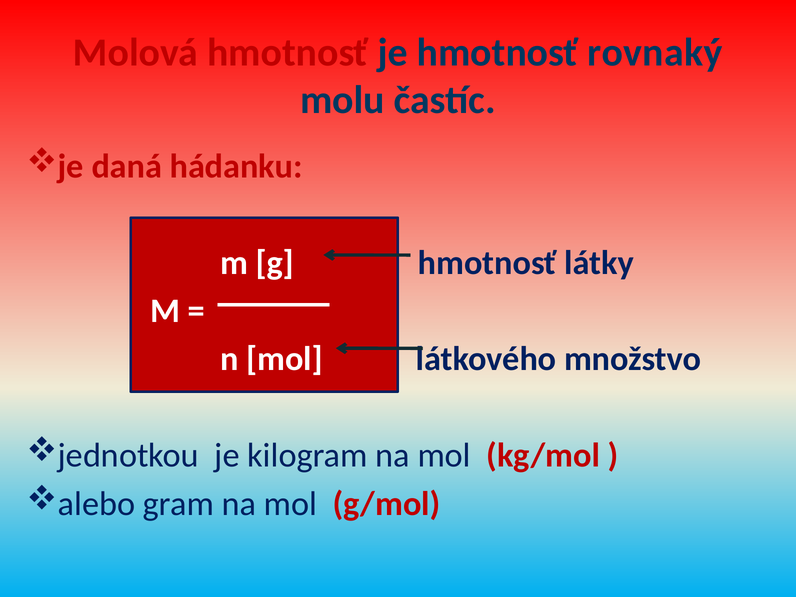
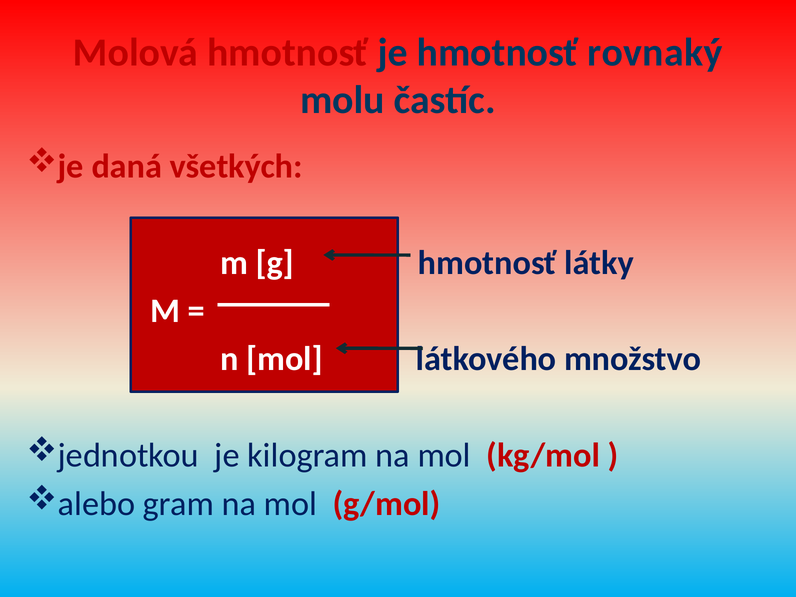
hádanku: hádanku -> všetkých
